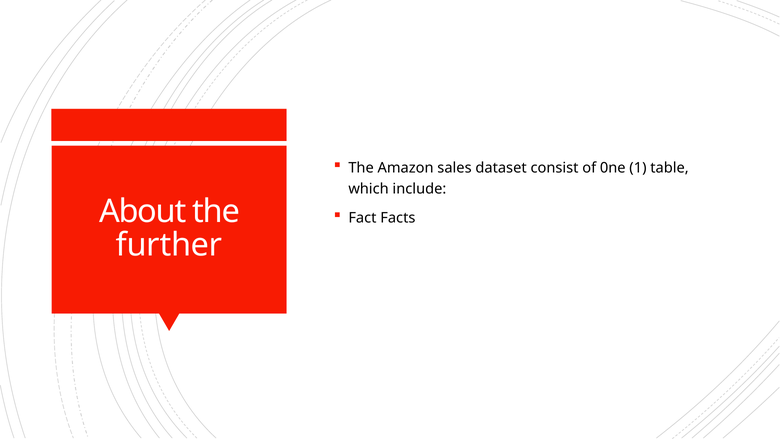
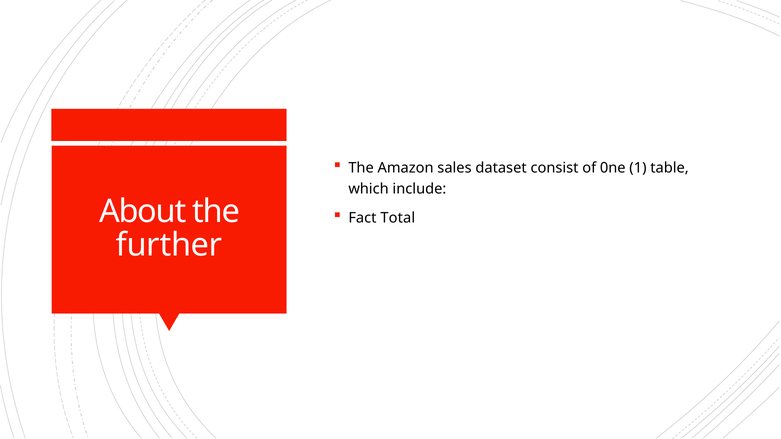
Facts: Facts -> Total
